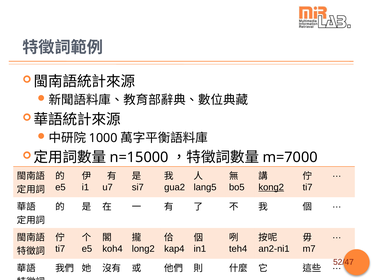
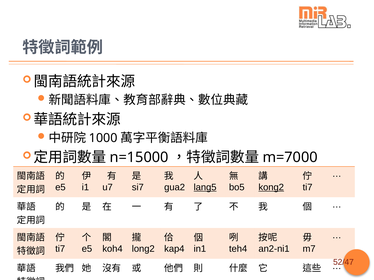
lang5 underline: none -> present
